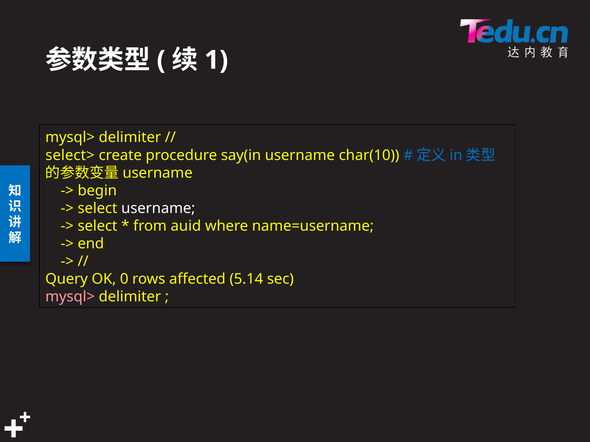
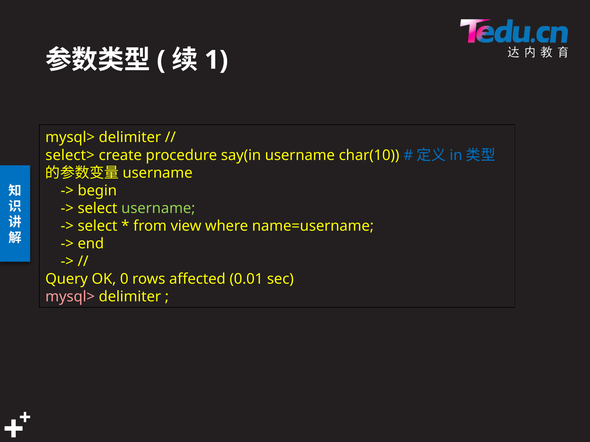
username at (158, 208) colour: white -> light green
auid: auid -> view
5.14: 5.14 -> 0.01
